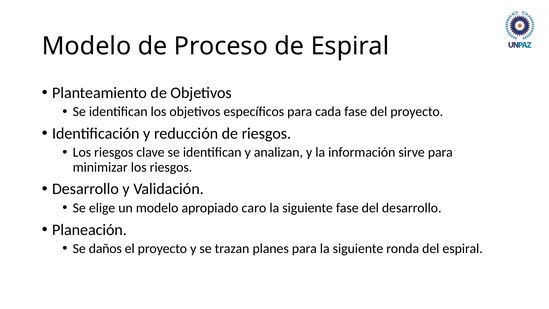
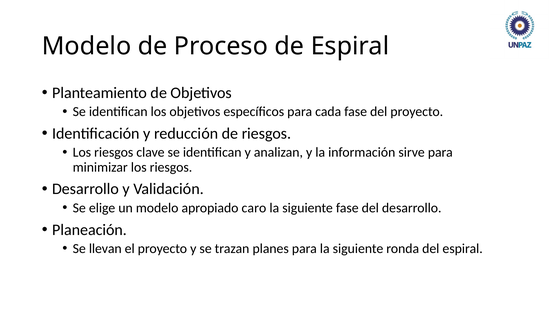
daños: daños -> llevan
